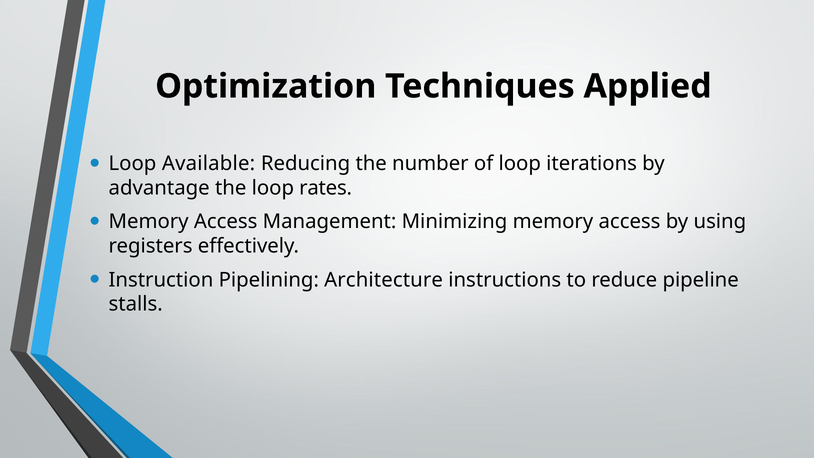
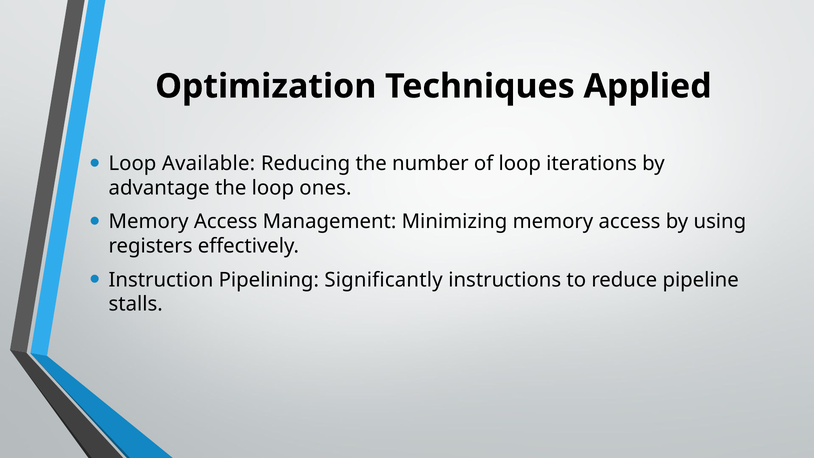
rates: rates -> ones
Architecture: Architecture -> Significantly
